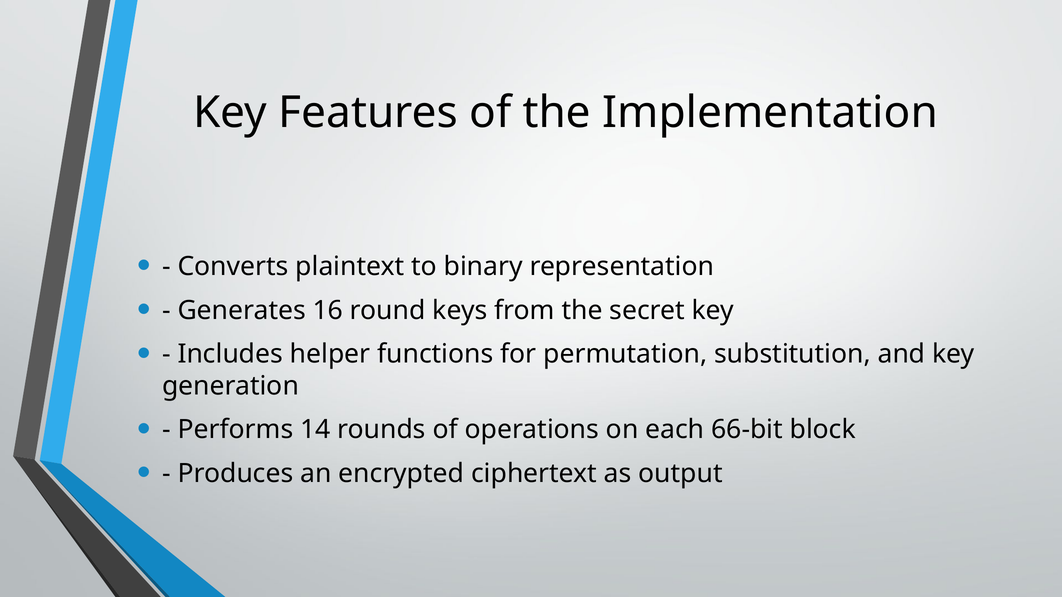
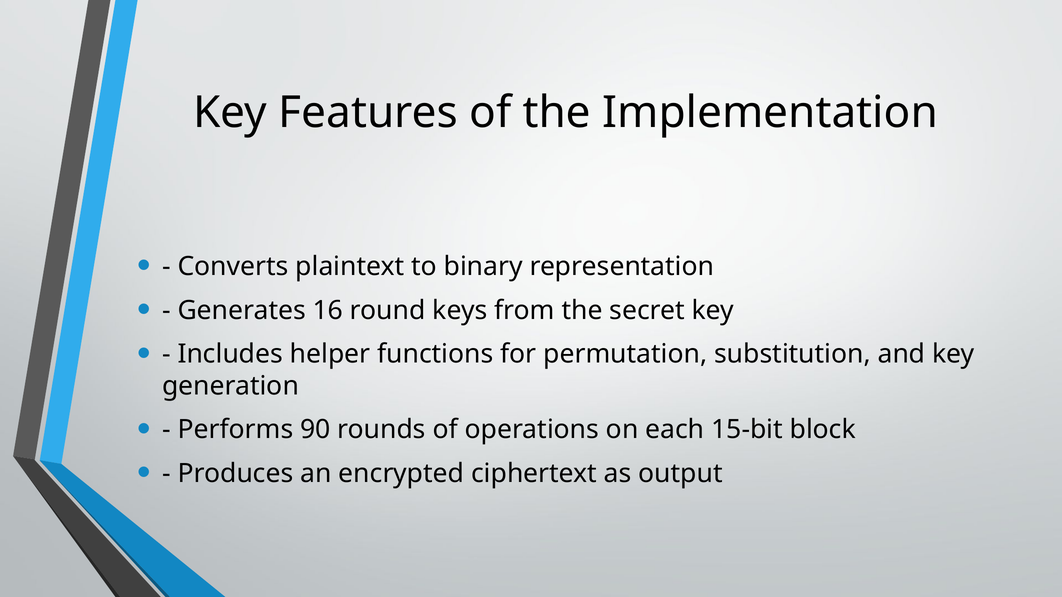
14: 14 -> 90
66-bit: 66-bit -> 15-bit
